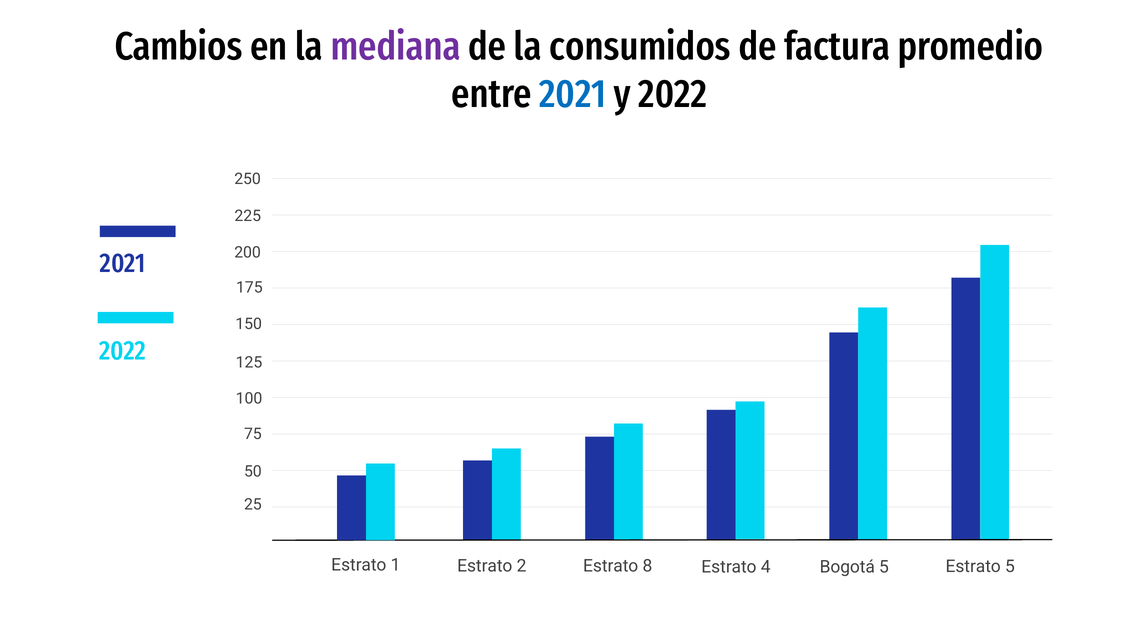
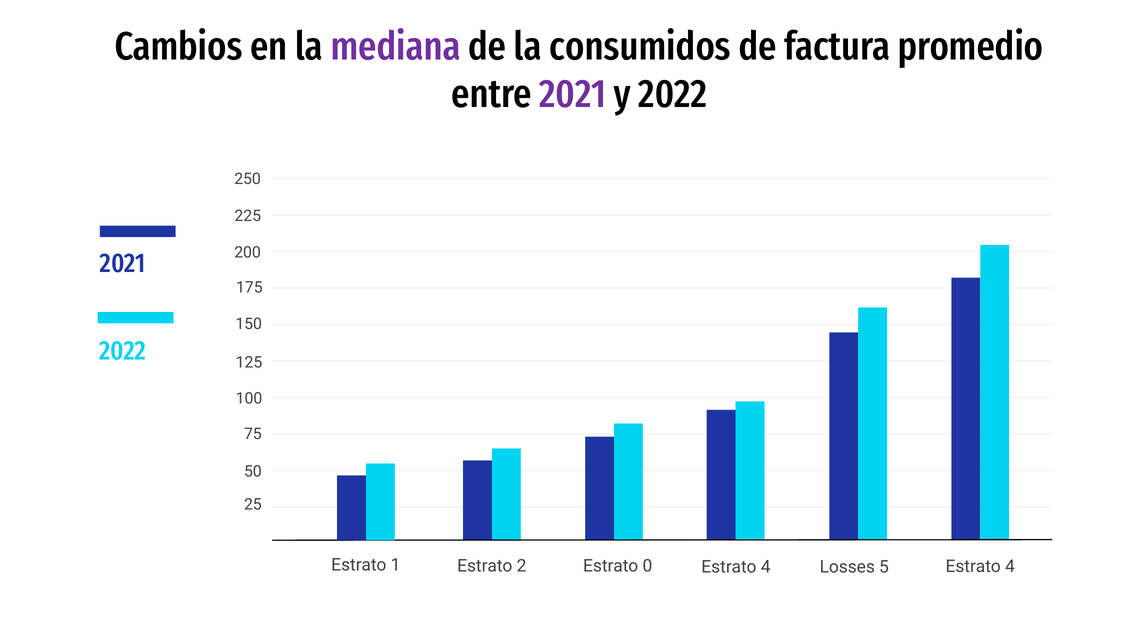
2021 at (573, 94) colour: blue -> purple
8: 8 -> 0
Bogotá: Bogotá -> Losses
5 Estrato 5: 5 -> 4
